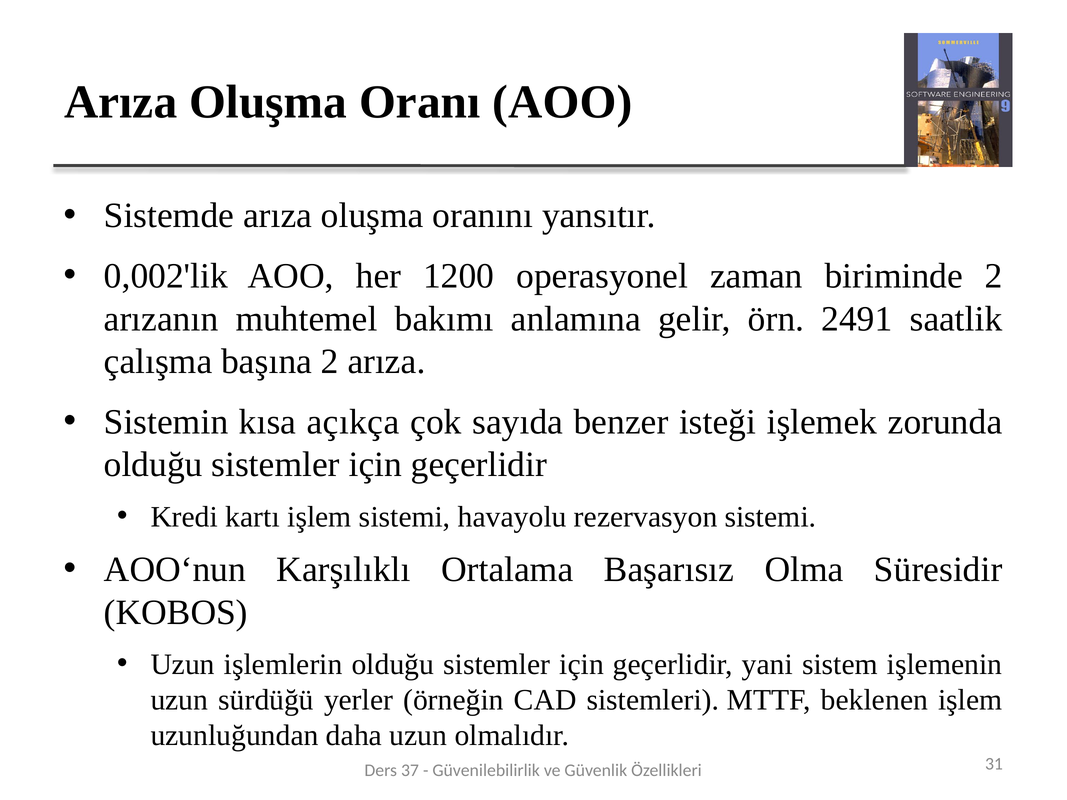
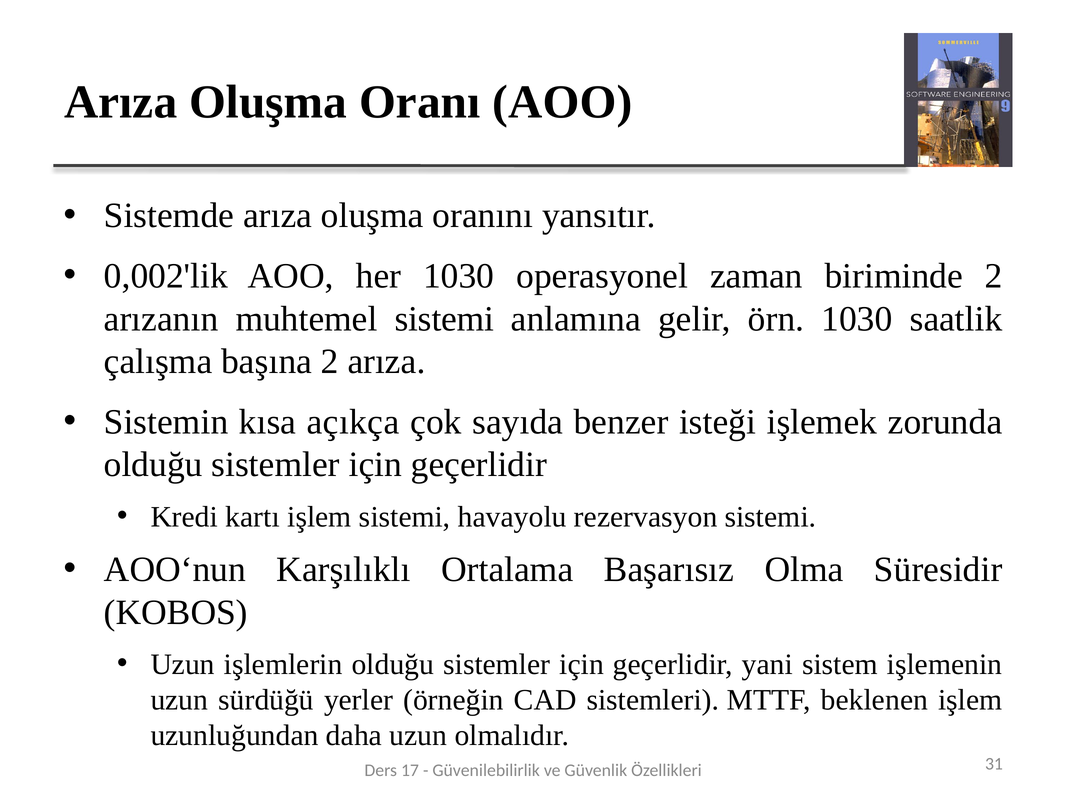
her 1200: 1200 -> 1030
muhtemel bakımı: bakımı -> sistemi
örn 2491: 2491 -> 1030
37: 37 -> 17
